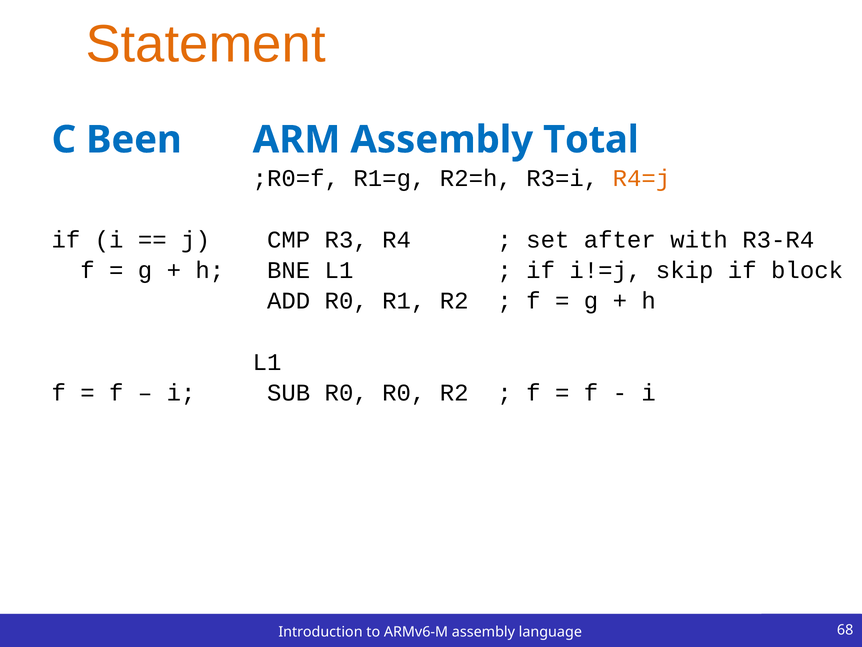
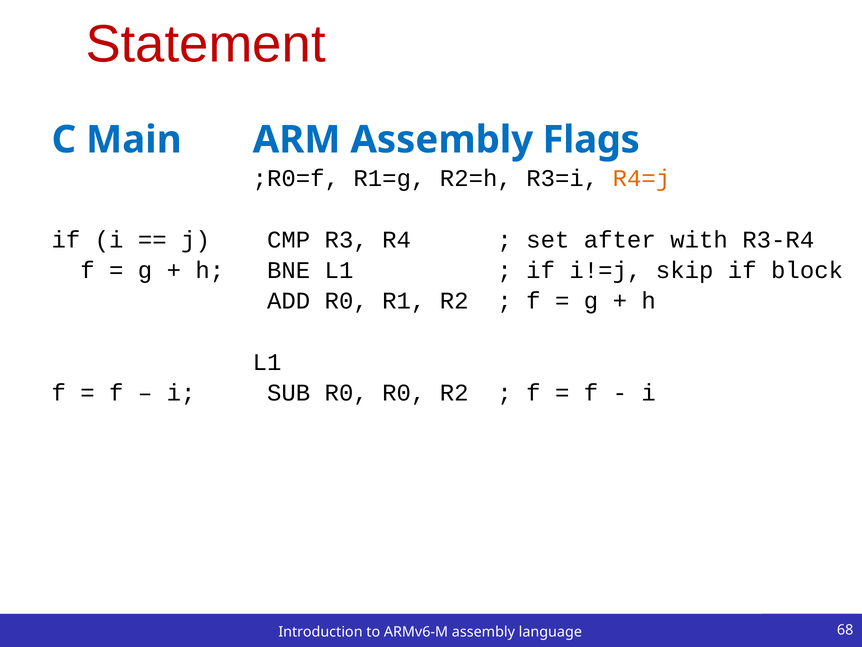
Statement colour: orange -> red
Been: Been -> Main
Total: Total -> Flags
